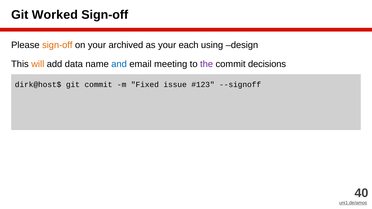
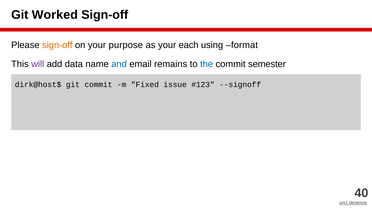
archived: archived -> purpose
design: design -> format
will colour: orange -> purple
meeting: meeting -> remains
the colour: purple -> blue
decisions: decisions -> semester
